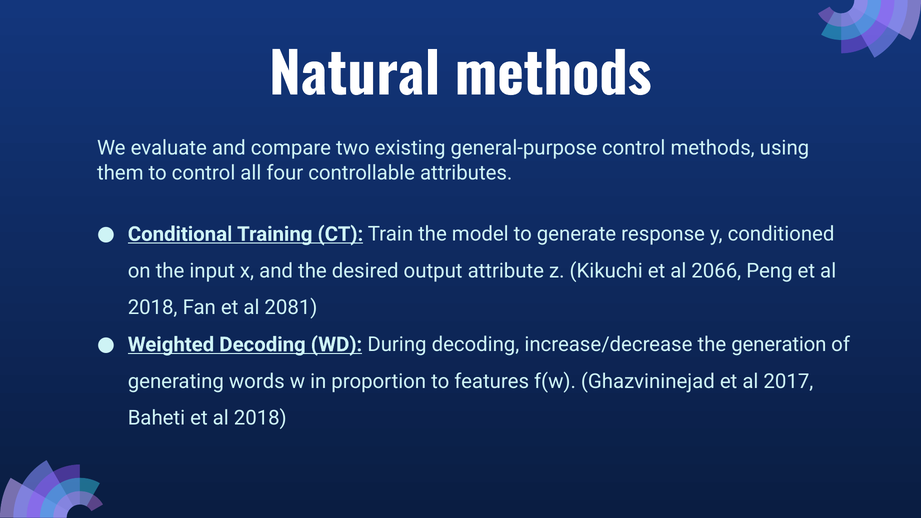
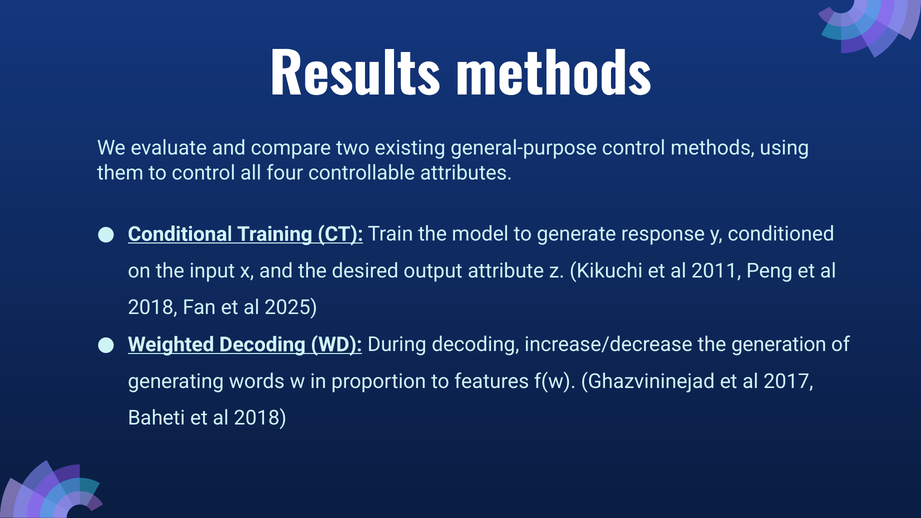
Natural: Natural -> Results
2066: 2066 -> 2011
2081: 2081 -> 2025
